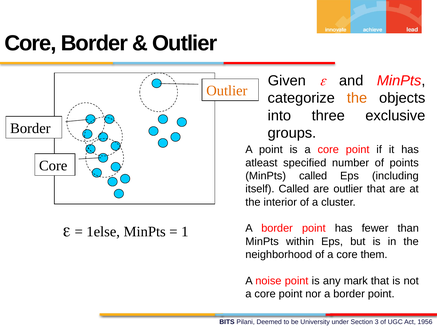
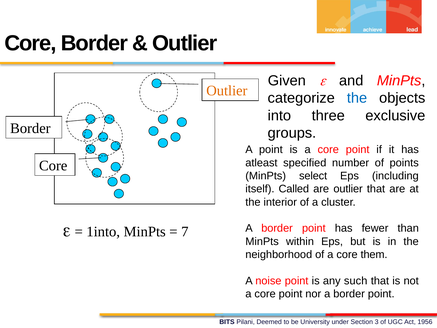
the at (357, 98) colour: orange -> blue
MinPts called: called -> select
1else: 1else -> 1into
1: 1 -> 7
mark: mark -> such
